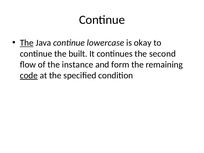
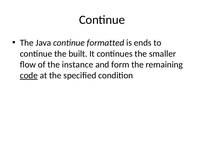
The at (27, 43) underline: present -> none
lowercase: lowercase -> formatted
okay: okay -> ends
second: second -> smaller
